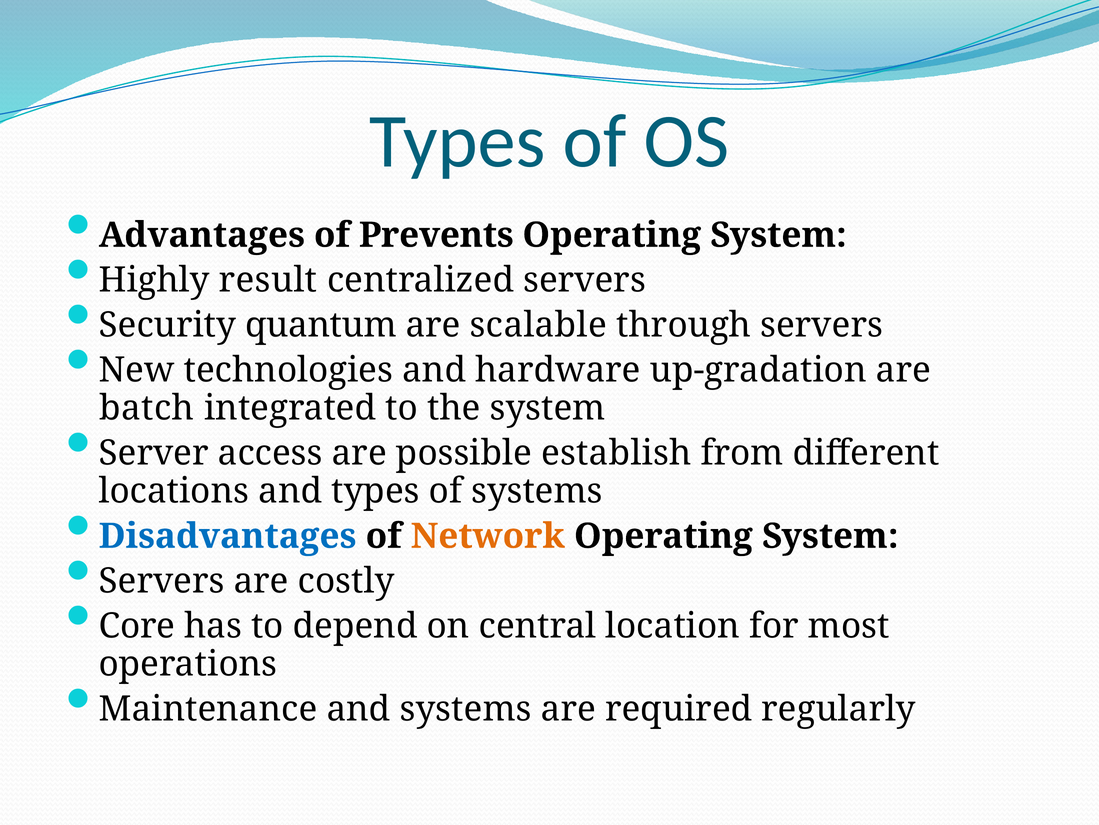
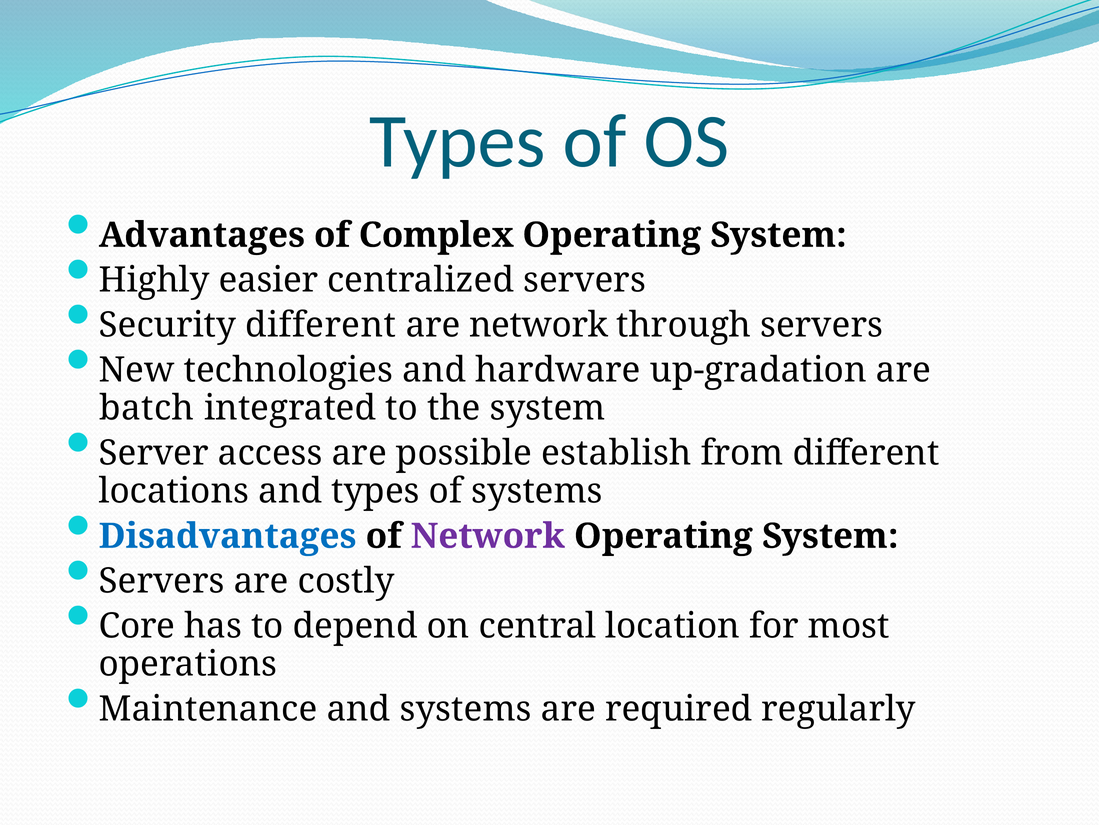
Prevents: Prevents -> Complex
result: result -> easier
Security quantum: quantum -> different
are scalable: scalable -> network
Network at (488, 536) colour: orange -> purple
